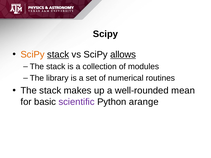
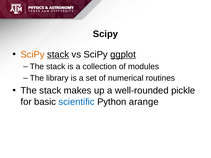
allows: allows -> ggplot
mean: mean -> pickle
scientific colour: purple -> blue
